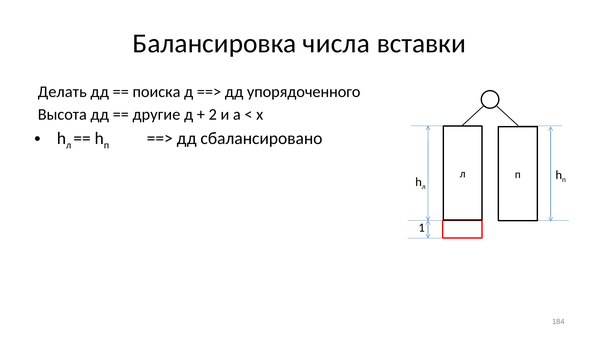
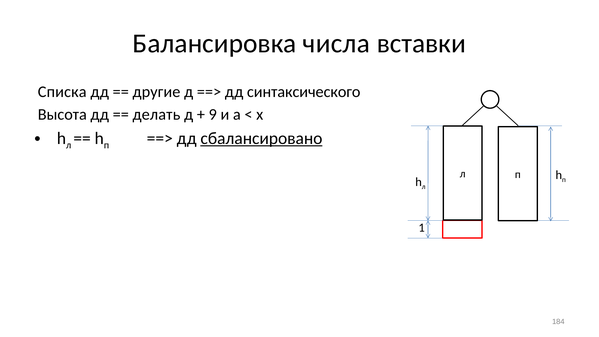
Делать at (62, 92): Делать -> Списка
поиска: поиска -> другие
упорядоченного: упорядоченного -> синтаксического
другие at (156, 115): другие -> делать
2: 2 -> 9
сбалансировано at (261, 138) underline: none -> present
